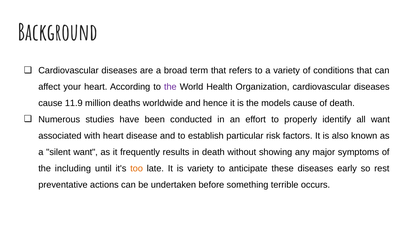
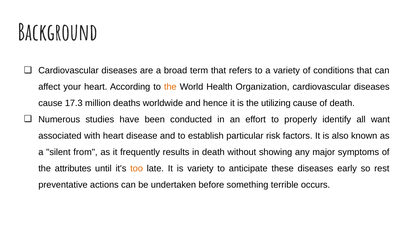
the at (170, 87) colour: purple -> orange
11.9: 11.9 -> 17.3
models: models -> utilizing
silent want: want -> from
including: including -> attributes
